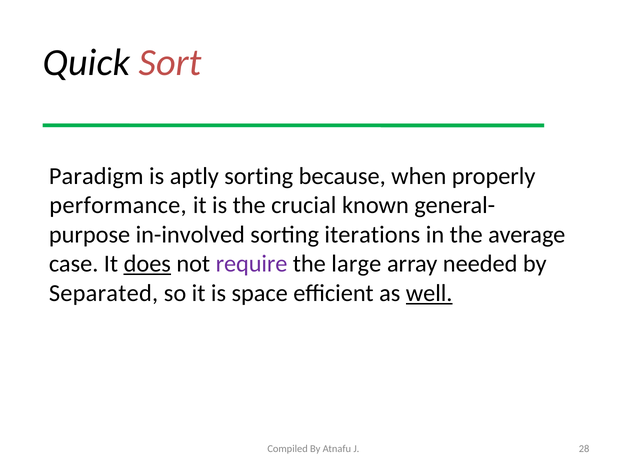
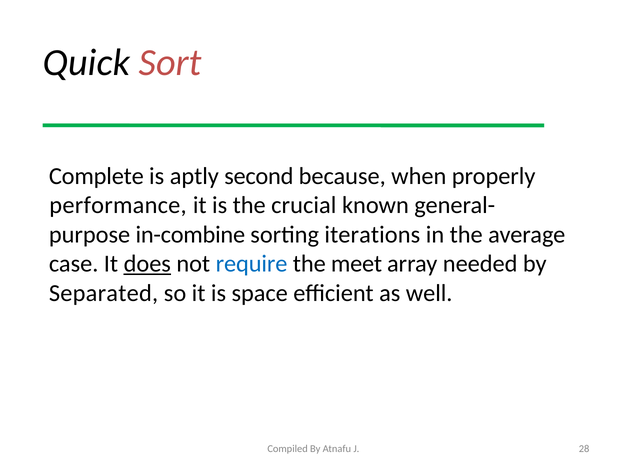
Paradigm: Paradigm -> Complete
aptly sorting: sorting -> second
in-involved: in-involved -> in-combine
require colour: purple -> blue
large: large -> meet
well underline: present -> none
